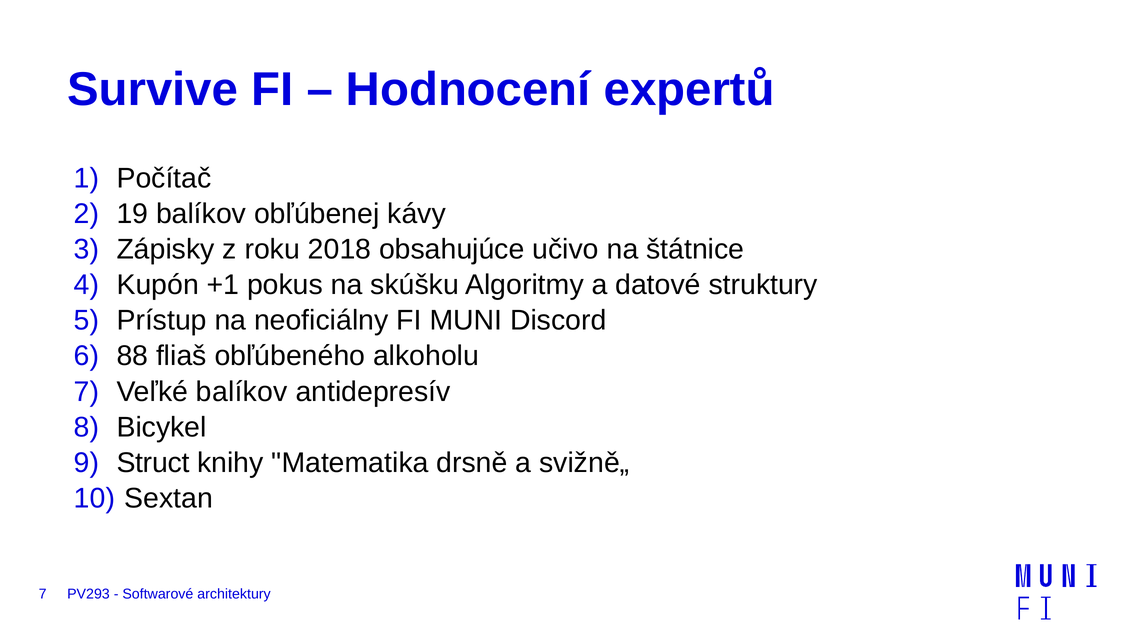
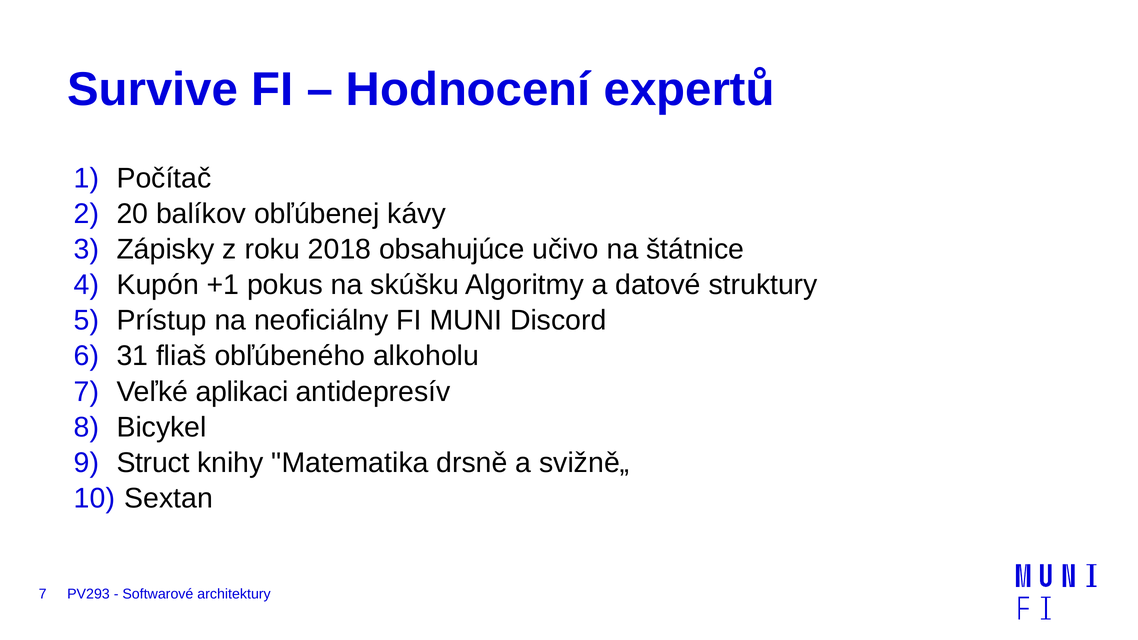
19: 19 -> 20
88: 88 -> 31
Veľké balíkov: balíkov -> aplikaci
